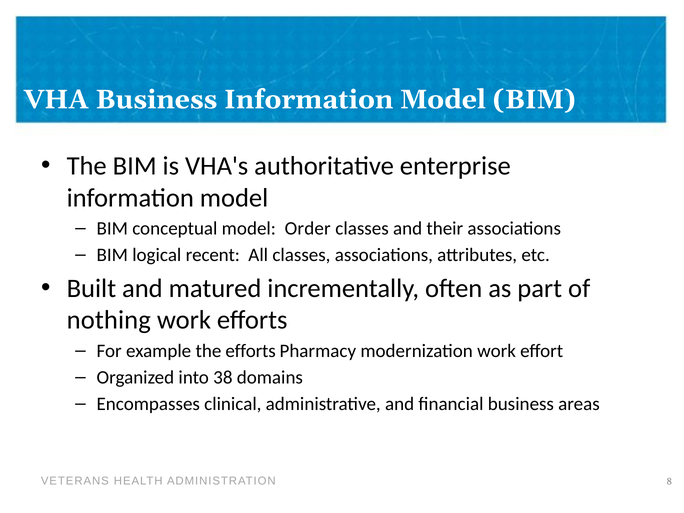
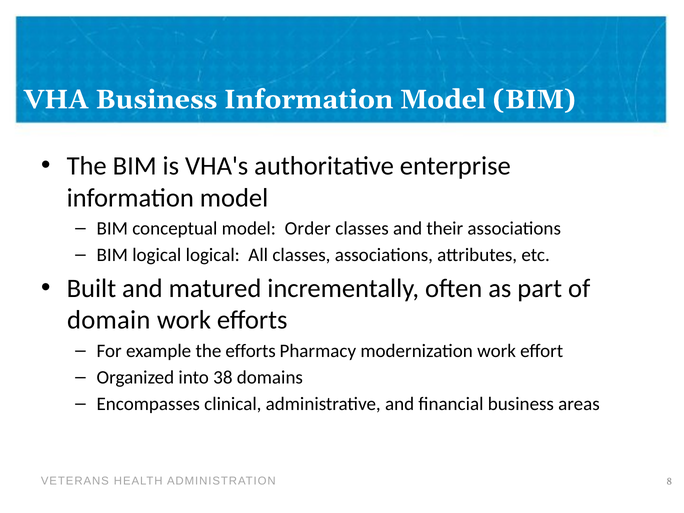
logical recent: recent -> logical
nothing: nothing -> domain
